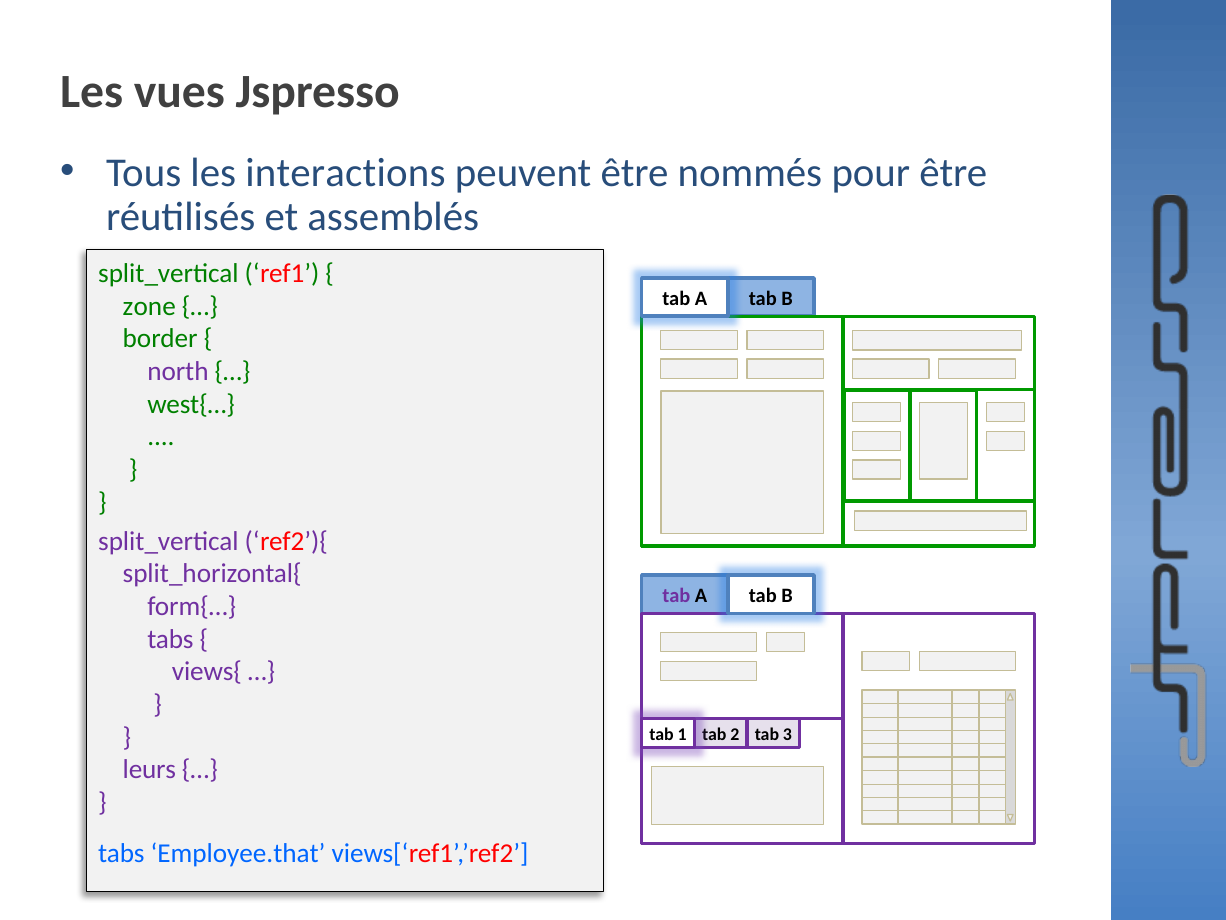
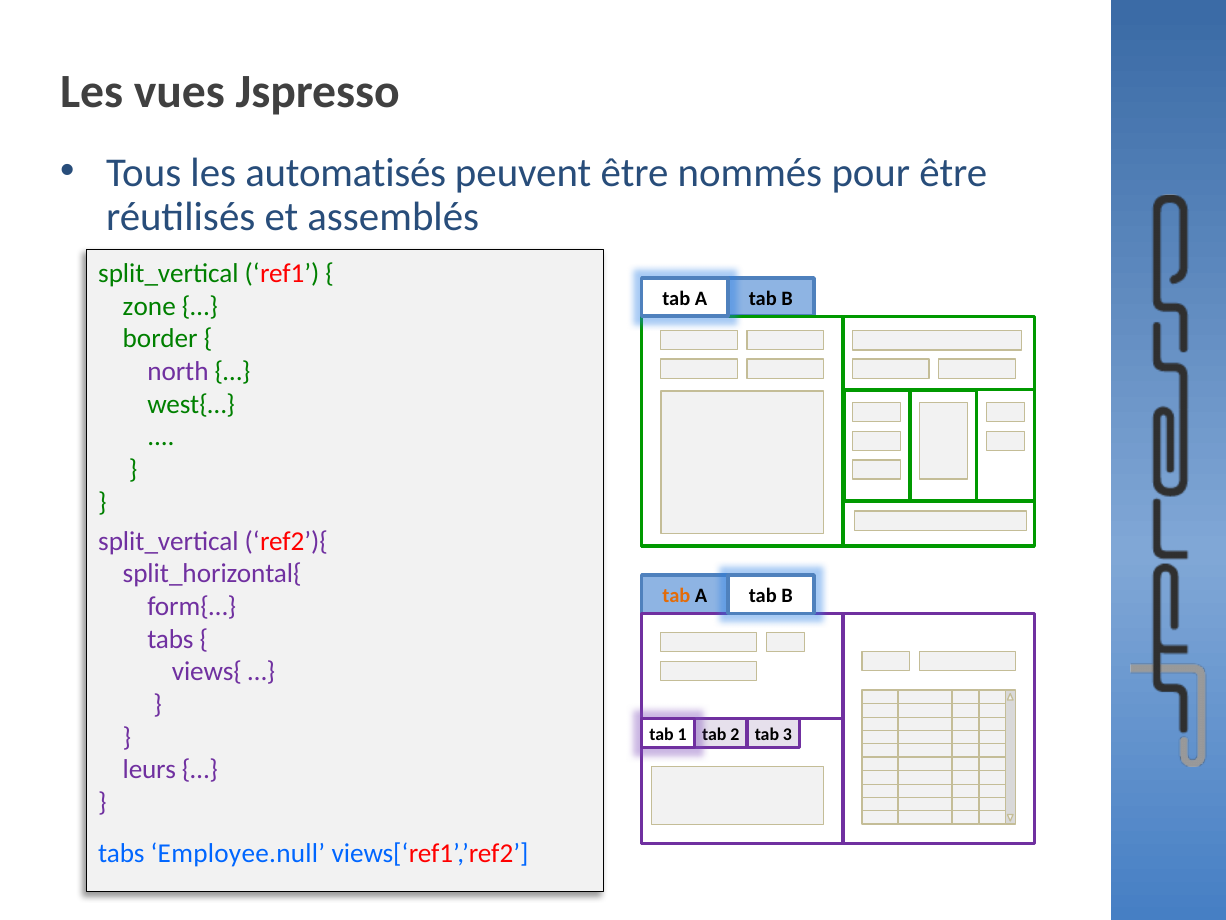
interactions: interactions -> automatisés
tab at (676, 595) colour: purple -> orange
Employee.that: Employee.that -> Employee.null
